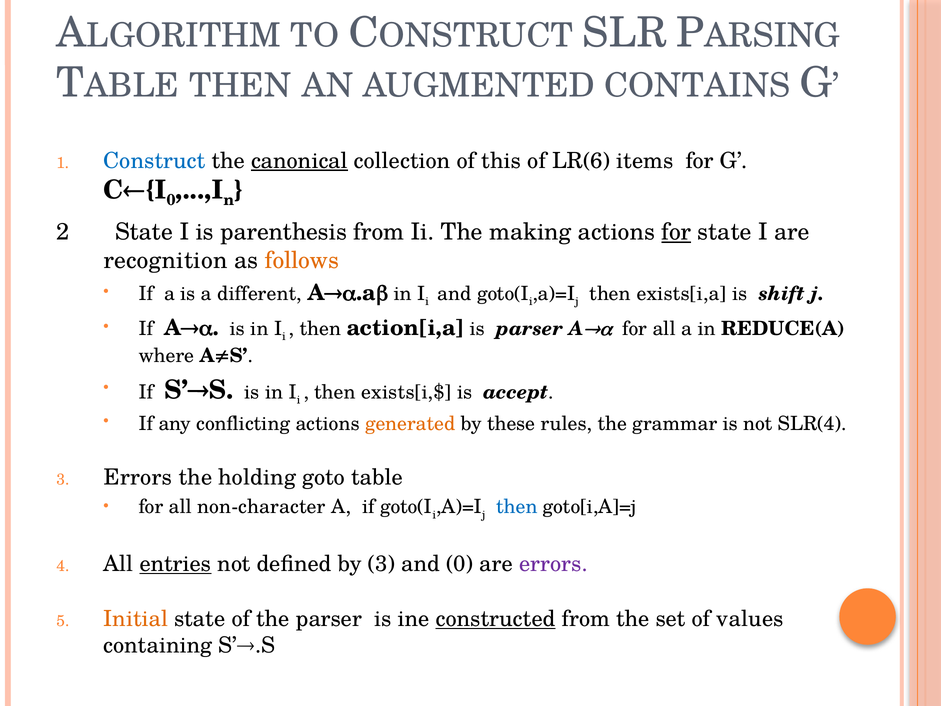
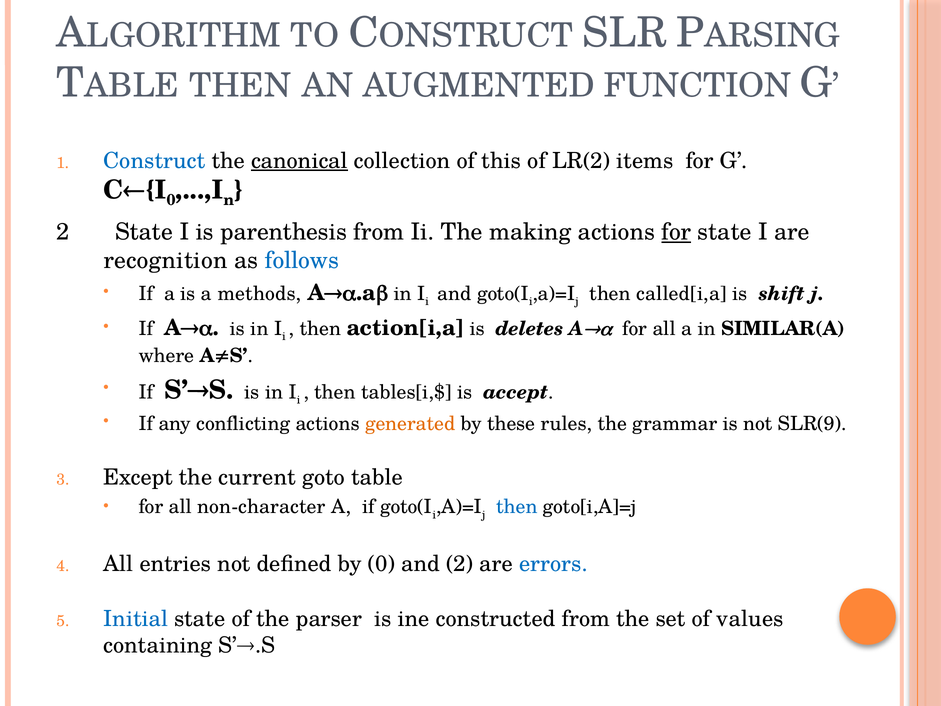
CONTAINS: CONTAINS -> FUNCTION
LR(6: LR(6 -> LR(2
follows colour: orange -> blue
different: different -> methods
exists[i,a: exists[i,a -> called[i,a
is parser: parser -> deletes
REDUCE(A: REDUCE(A -> SIMILAR(A
exists[i,$: exists[i,$ -> tables[i,$
SLR(4: SLR(4 -> SLR(9
3 Errors: Errors -> Except
holding: holding -> current
entries underline: present -> none
by 3: 3 -> 0
and 0: 0 -> 2
errors at (553, 564) colour: purple -> blue
Initial colour: orange -> blue
constructed underline: present -> none
